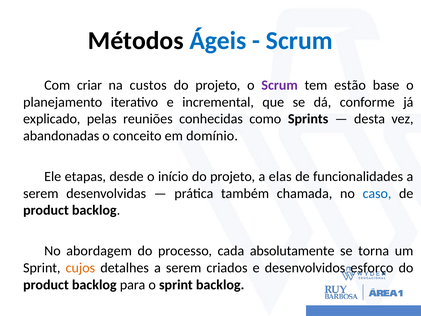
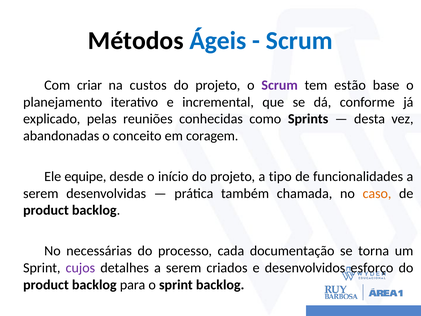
domínio: domínio -> coragem
etapas: etapas -> equipe
elas: elas -> tipo
caso colour: blue -> orange
abordagem: abordagem -> necessárias
absolutamente: absolutamente -> documentação
cujos colour: orange -> purple
